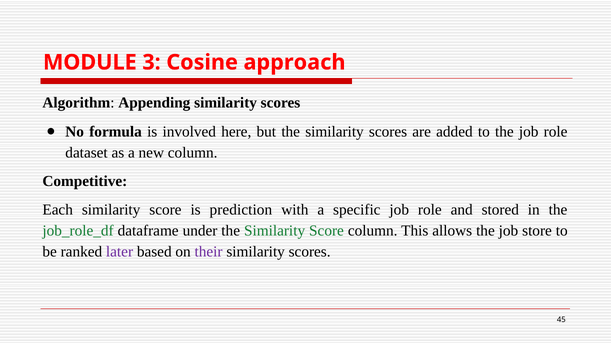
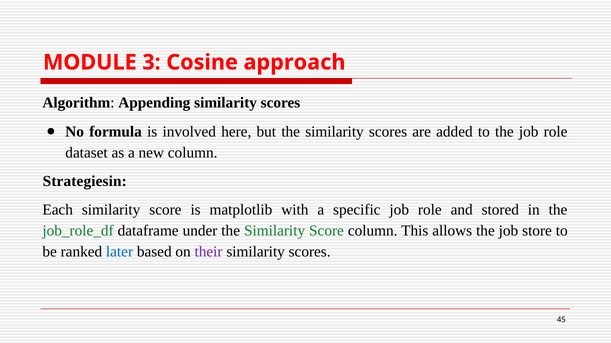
Competitive: Competitive -> Strategiesin
prediction: prediction -> matplotlib
later colour: purple -> blue
